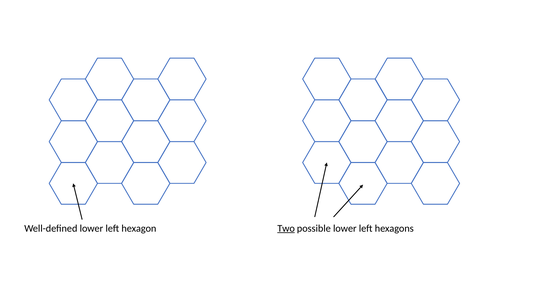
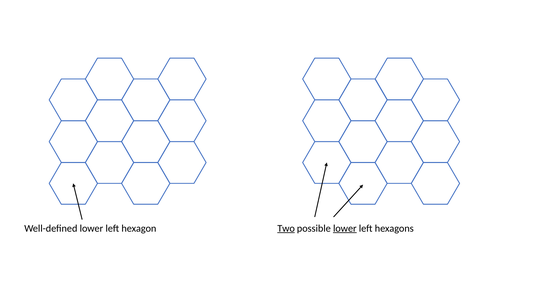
lower at (345, 229) underline: none -> present
